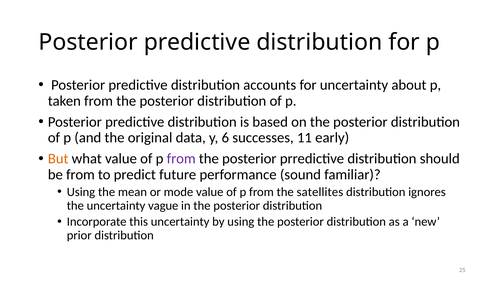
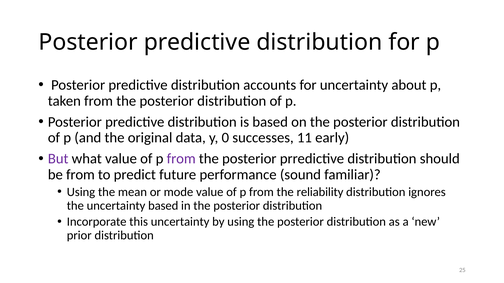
6: 6 -> 0
But colour: orange -> purple
satellites: satellites -> reliability
uncertainty vague: vague -> based
